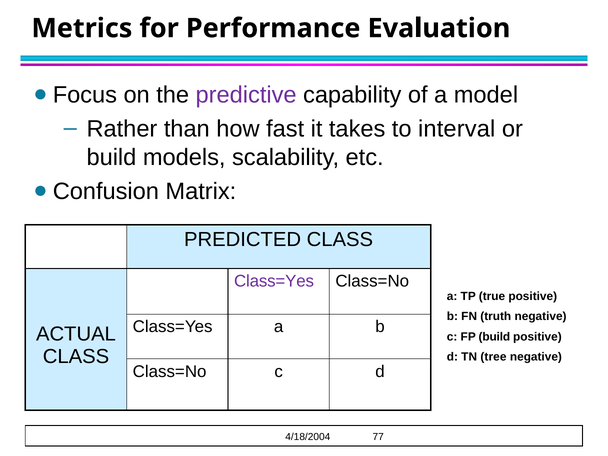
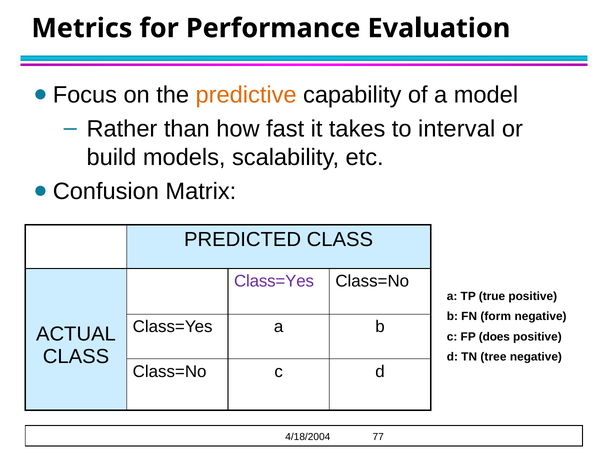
predictive colour: purple -> orange
truth: truth -> form
FP build: build -> does
